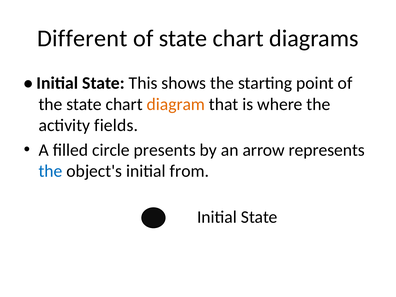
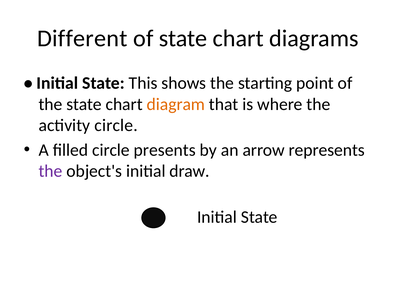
activity fields: fields -> circle
the at (51, 171) colour: blue -> purple
from: from -> draw
